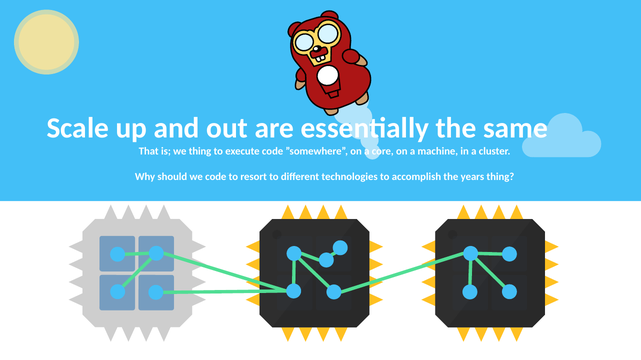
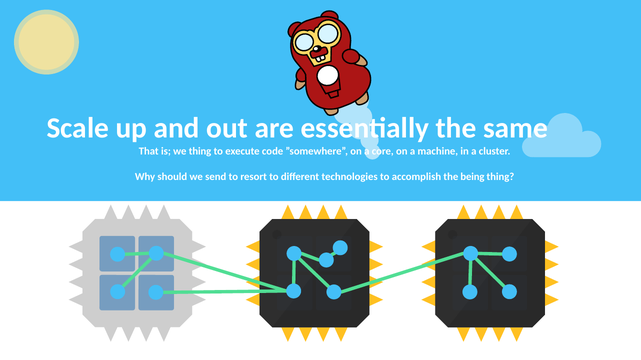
we code: code -> send
years: years -> being
